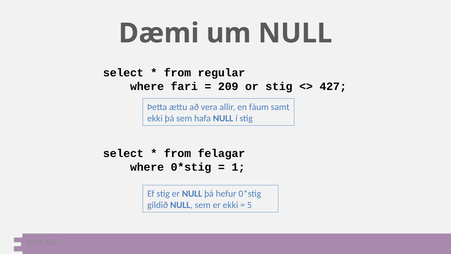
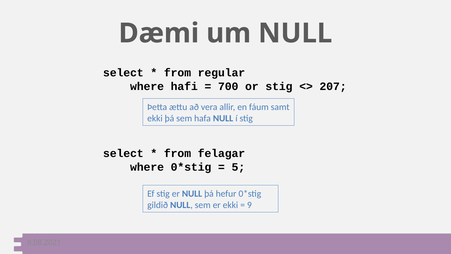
fari: fari -> hafi
209: 209 -> 700
427: 427 -> 207
1: 1 -> 5
5: 5 -> 9
